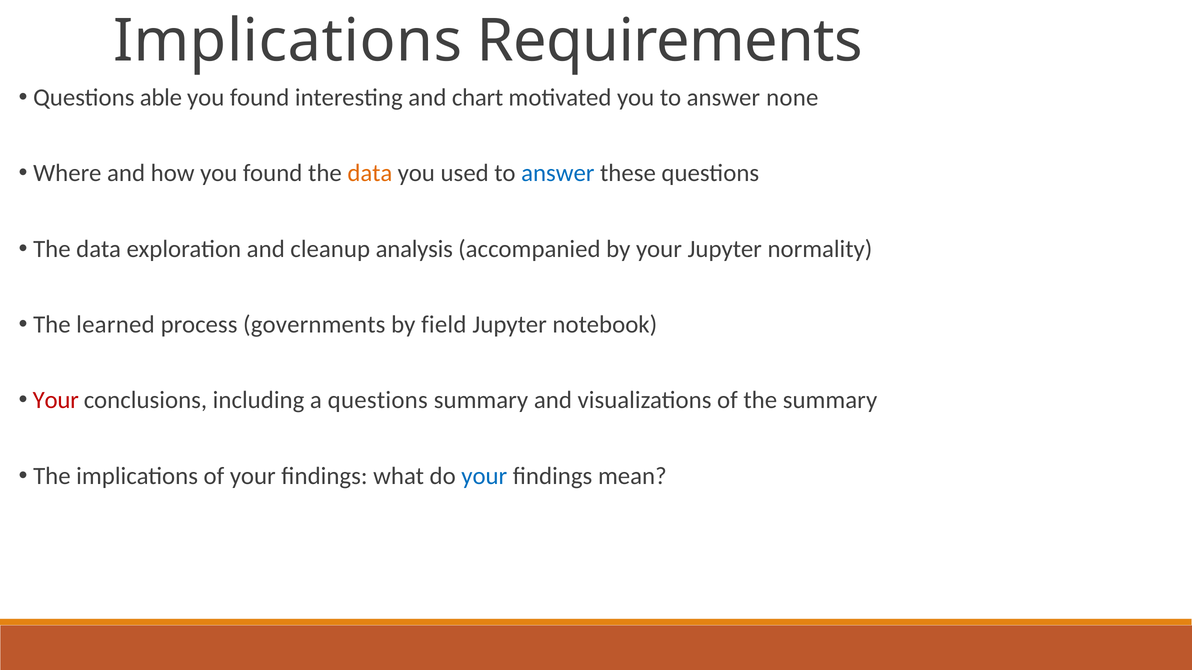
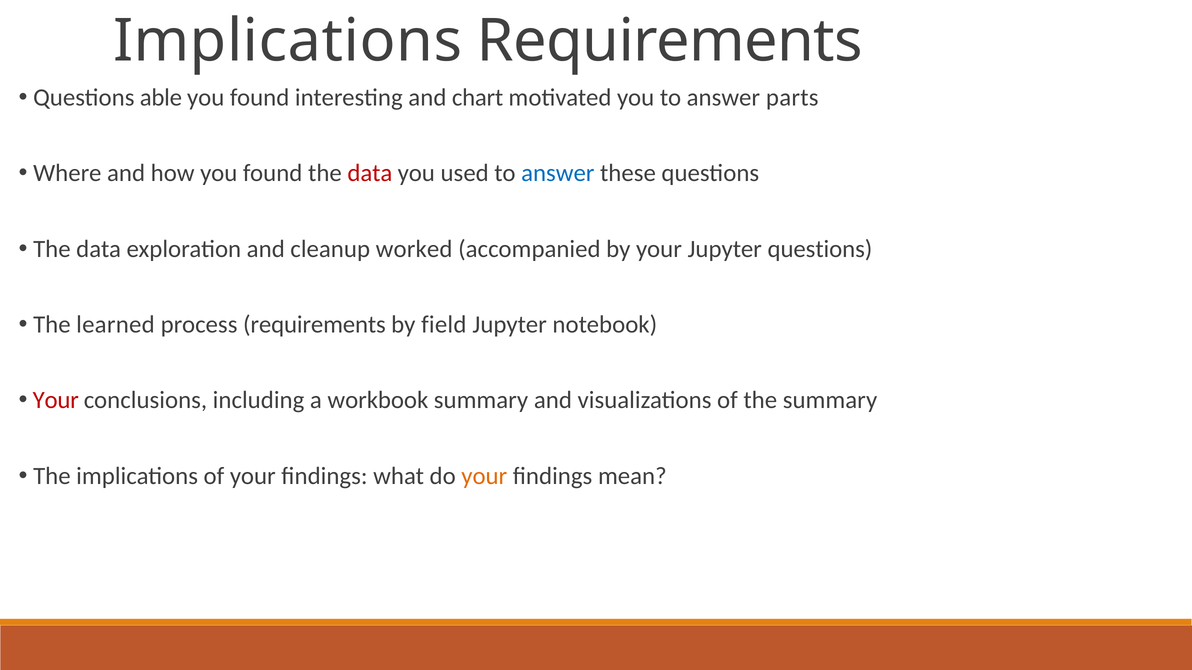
none: none -> parts
data at (370, 173) colour: orange -> red
analysis: analysis -> worked
Jupyter normality: normality -> questions
process governments: governments -> requirements
a questions: questions -> workbook
your at (484, 476) colour: blue -> orange
